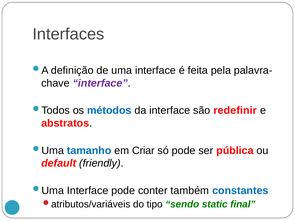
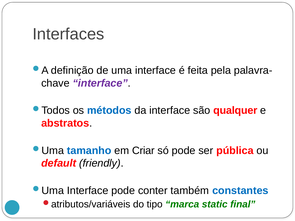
redefinir: redefinir -> qualquer
sendo: sendo -> marca
